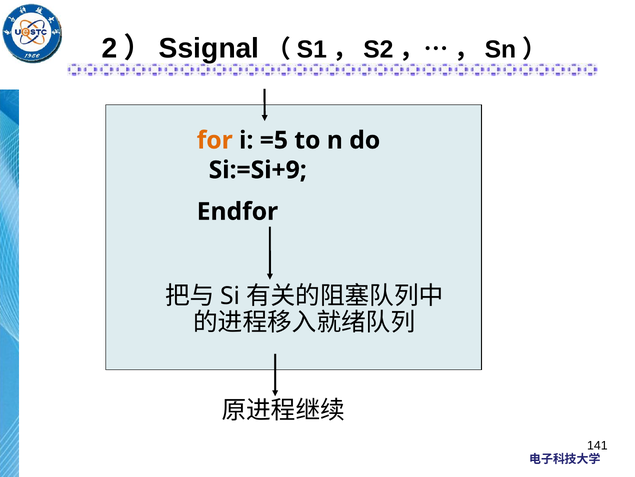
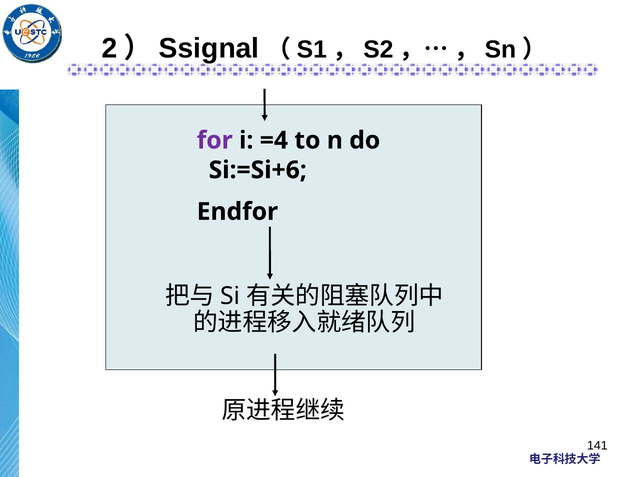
for colour: orange -> purple
=5: =5 -> =4
Si:=Si+9: Si:=Si+9 -> Si:=Si+6
